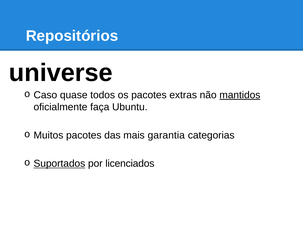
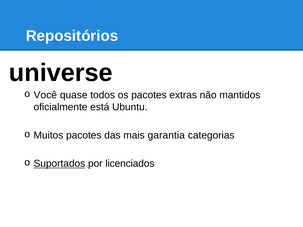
Caso: Caso -> Você
mantidos underline: present -> none
faça: faça -> está
